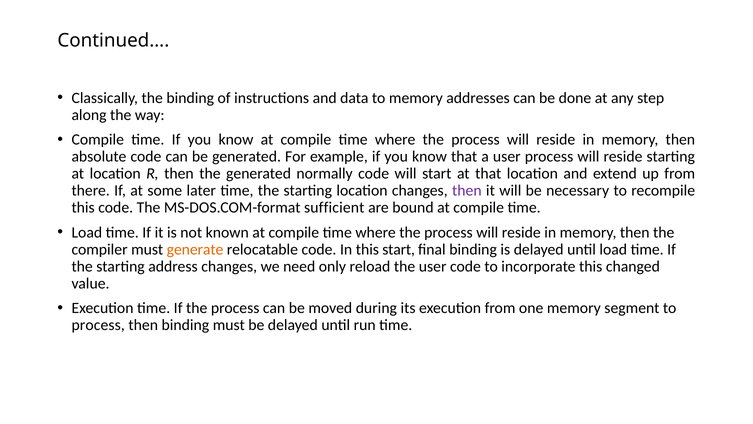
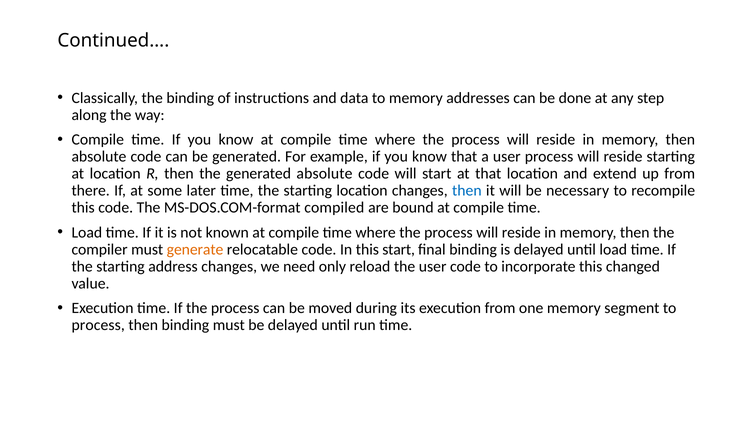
generated normally: normally -> absolute
then at (467, 190) colour: purple -> blue
sufficient: sufficient -> compiled
